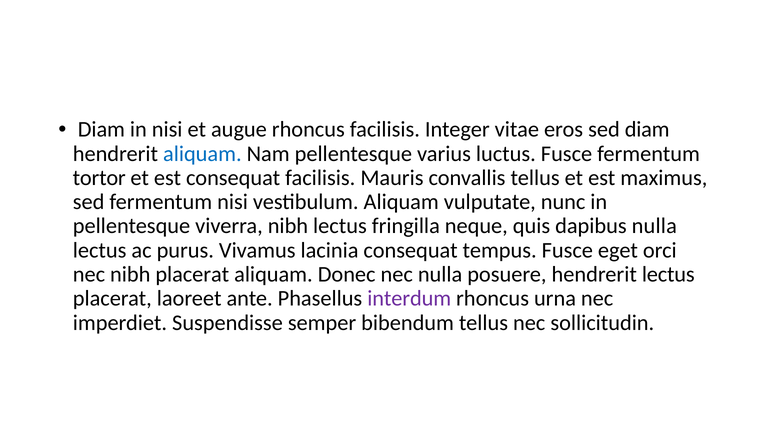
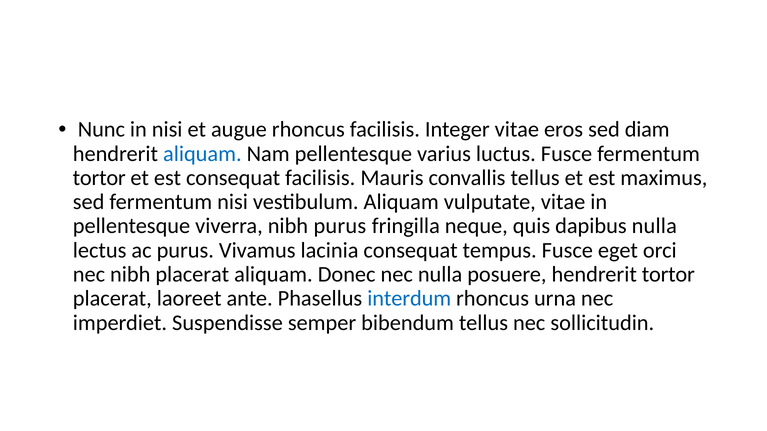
Diam at (101, 130): Diam -> Nunc
vulputate nunc: nunc -> vitae
nibh lectus: lectus -> purus
hendrerit lectus: lectus -> tortor
interdum colour: purple -> blue
